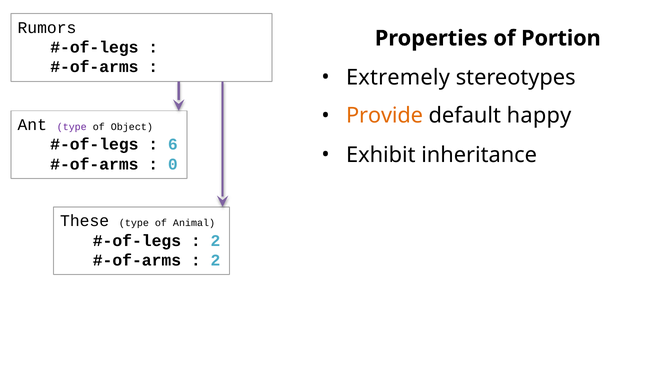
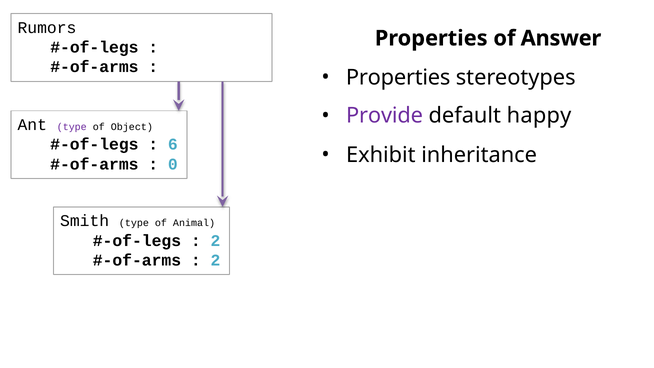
Portion: Portion -> Answer
Extremely at (398, 77): Extremely -> Properties
Provide colour: orange -> purple
These: These -> Smith
